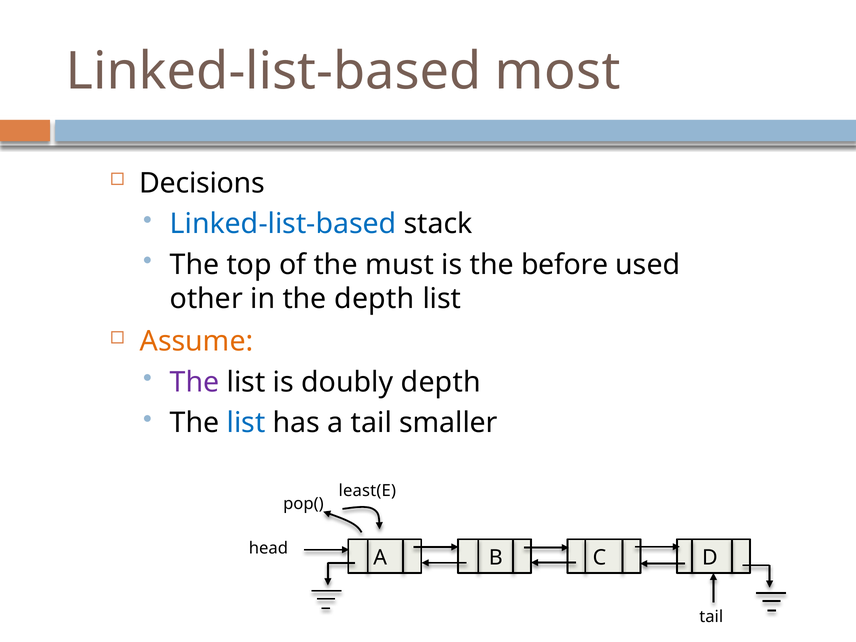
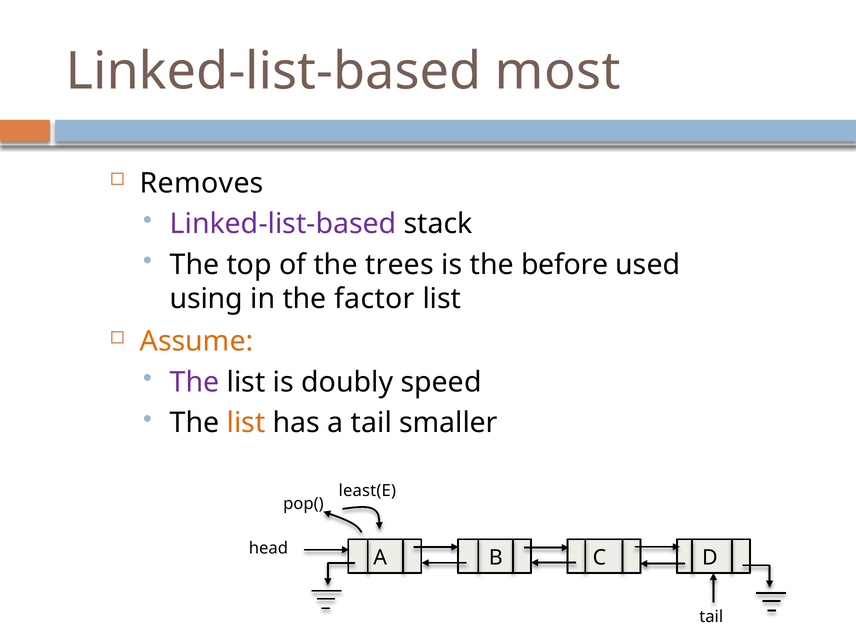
Decisions: Decisions -> Removes
Linked-list-based at (283, 224) colour: blue -> purple
must: must -> trees
other: other -> using
the depth: depth -> factor
doubly depth: depth -> speed
list at (246, 423) colour: blue -> orange
